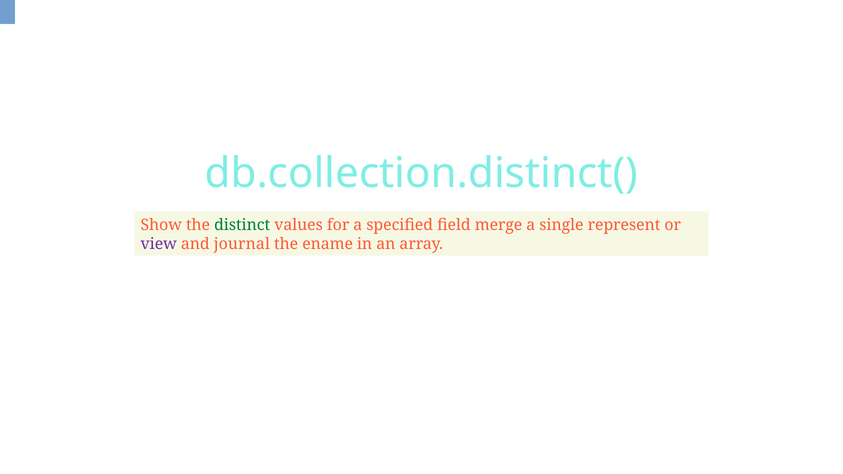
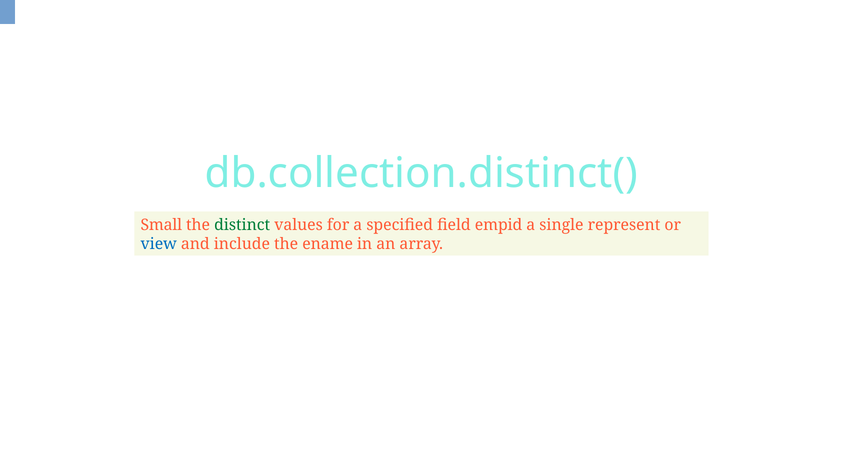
Show: Show -> Small
merge: merge -> empid
view colour: purple -> blue
journal: journal -> include
